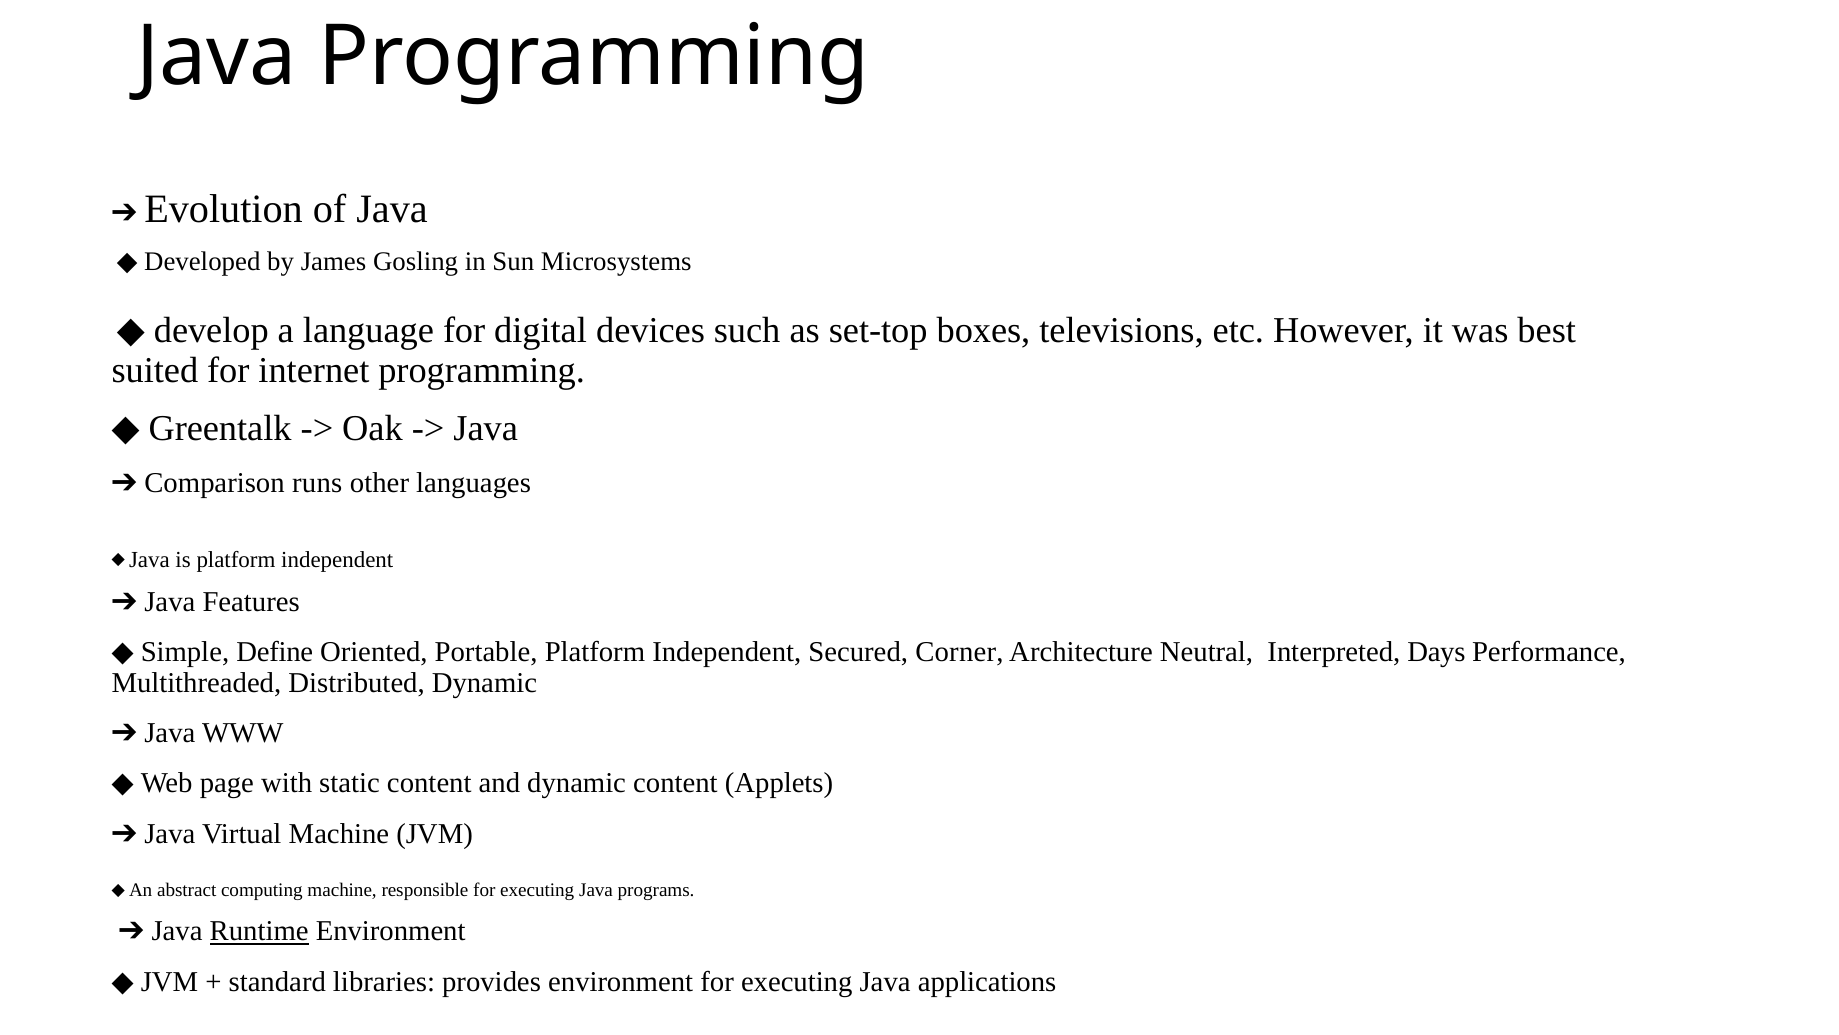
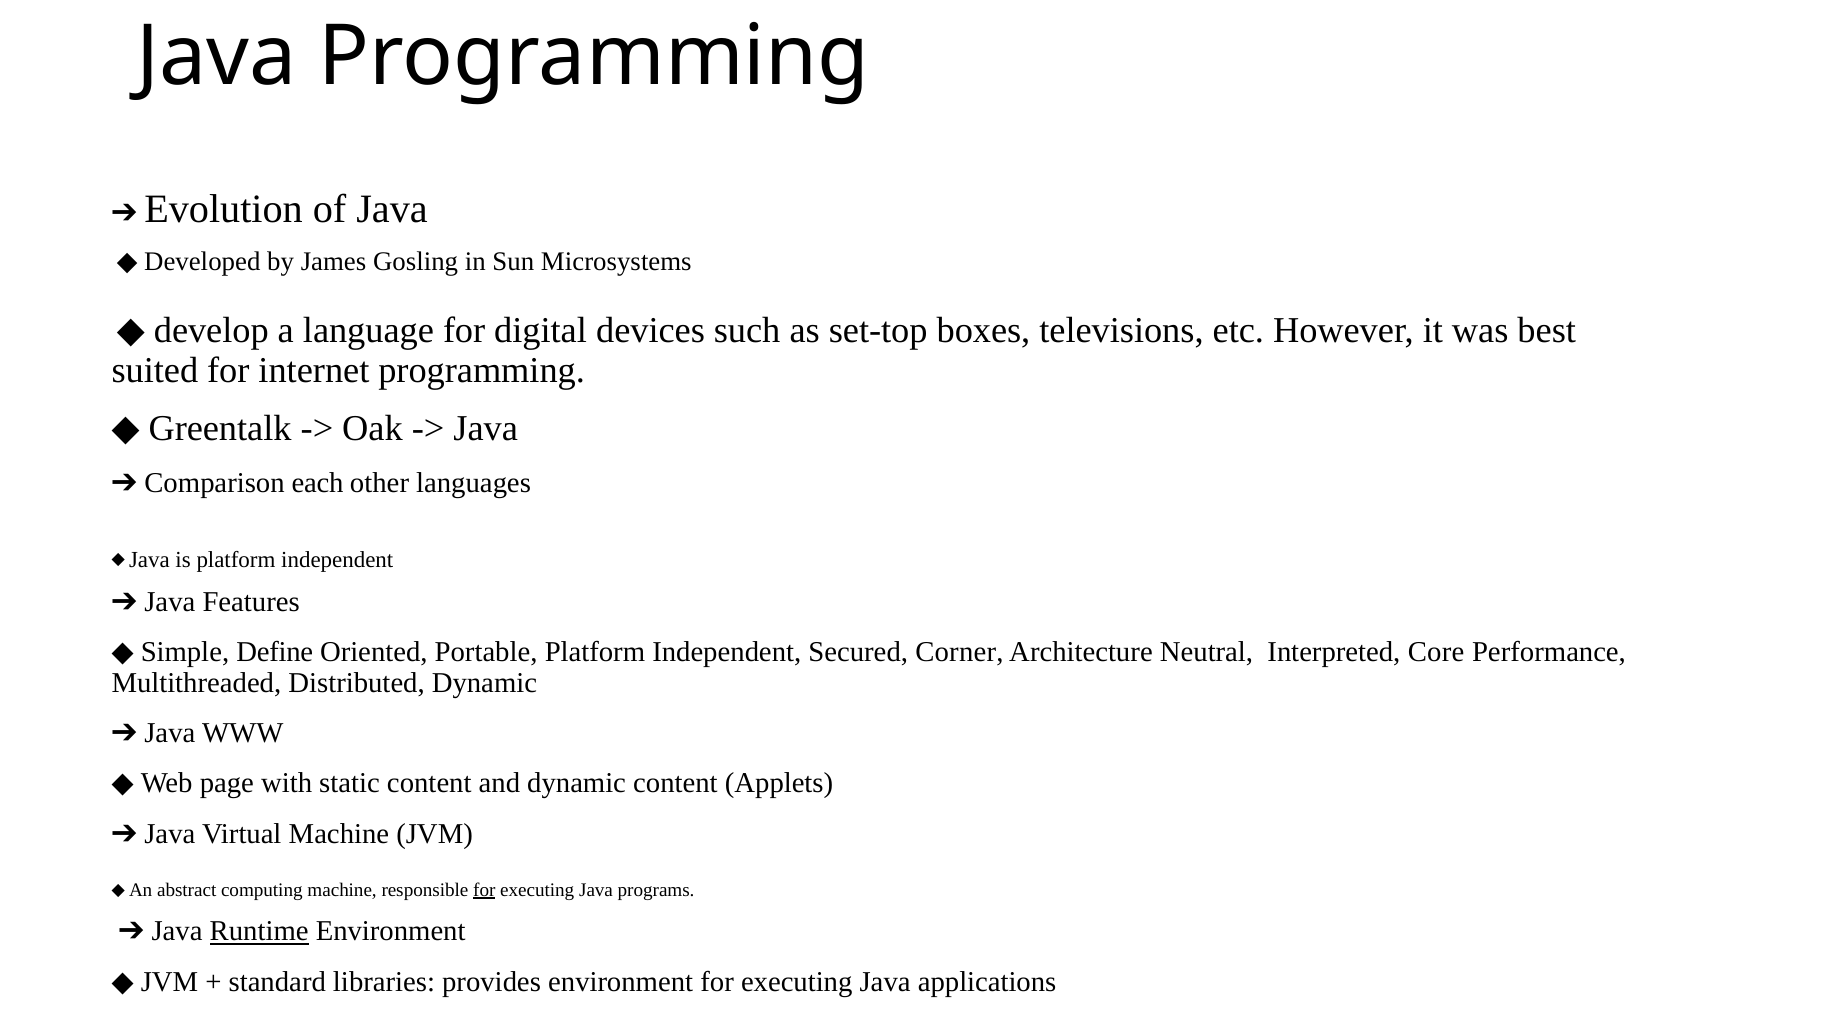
runs: runs -> each
Days: Days -> Core
for at (484, 889) underline: none -> present
